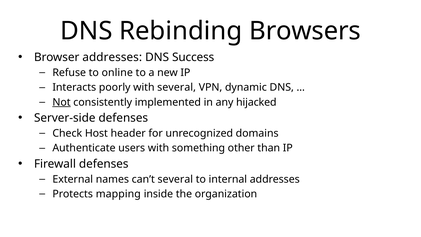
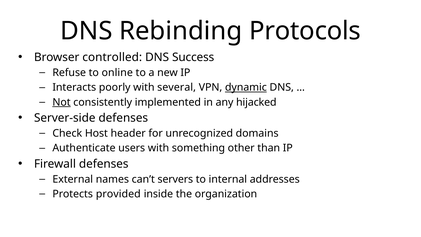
Browsers: Browsers -> Protocols
Browser addresses: addresses -> controlled
dynamic underline: none -> present
can’t several: several -> servers
mapping: mapping -> provided
